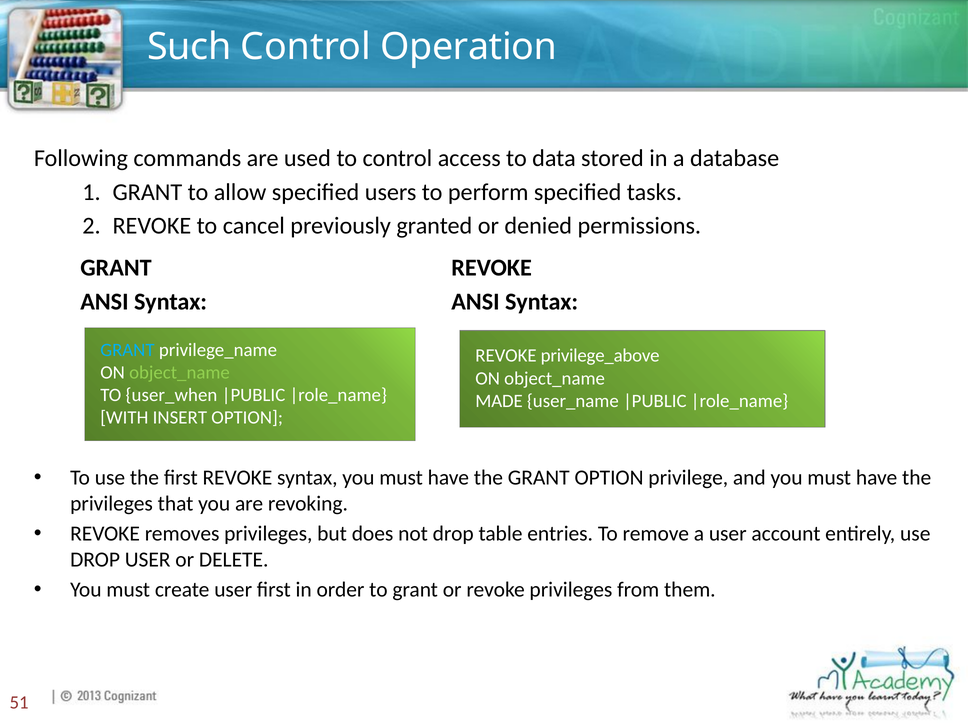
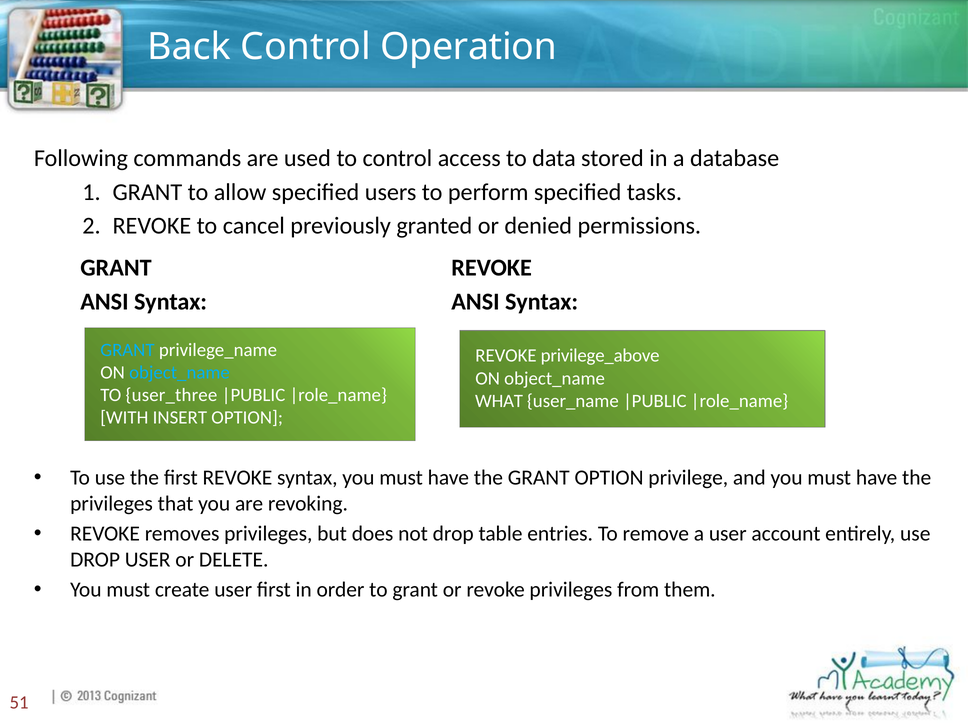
Such: Such -> Back
object_name at (179, 372) colour: light green -> light blue
user_when: user_when -> user_three
MADE: MADE -> WHAT
